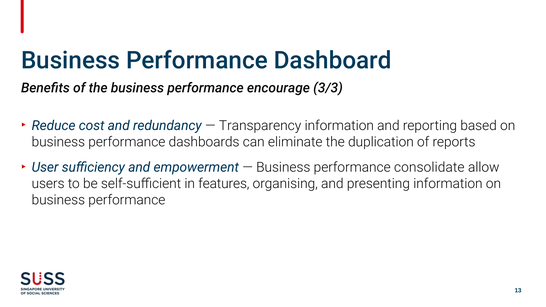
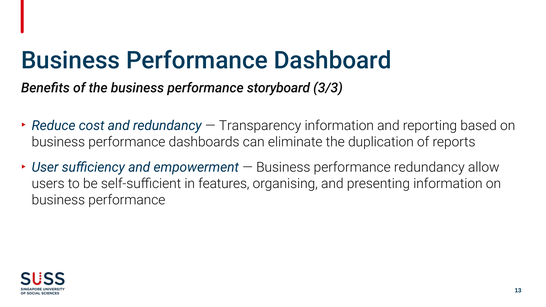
encourage: encourage -> storyboard
performance consolidate: consolidate -> redundancy
